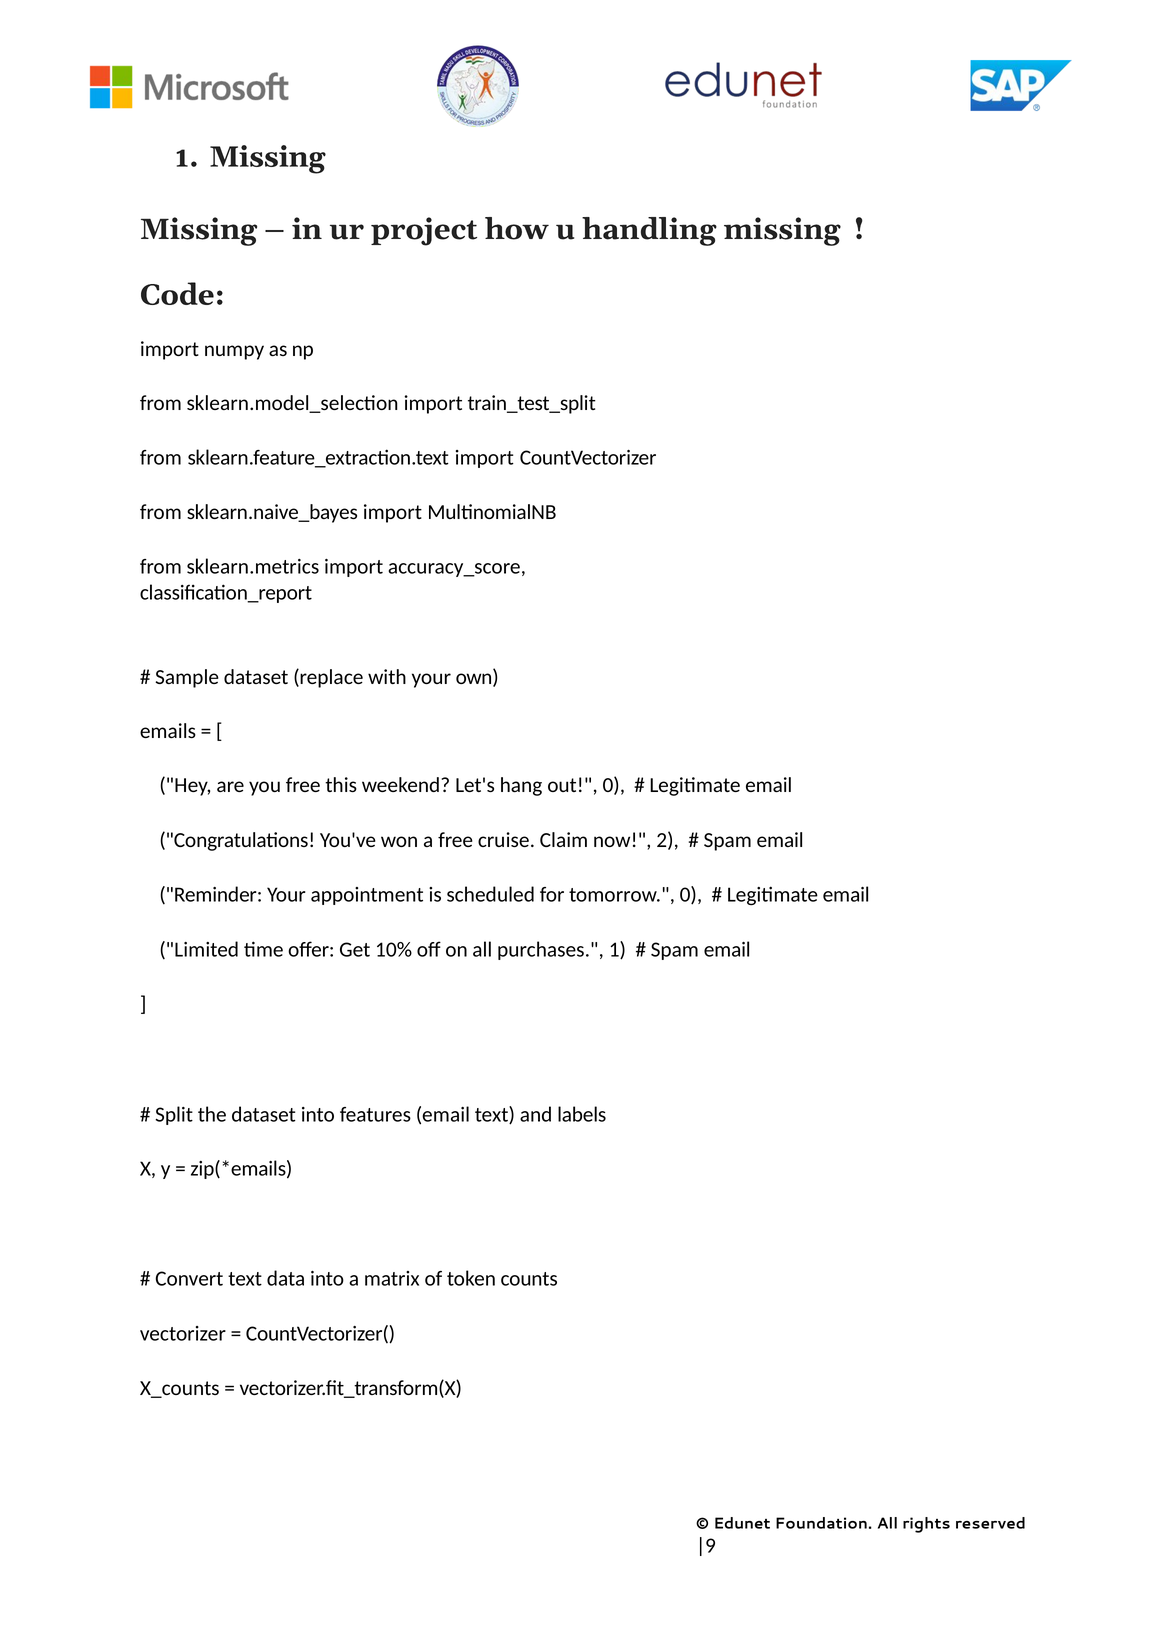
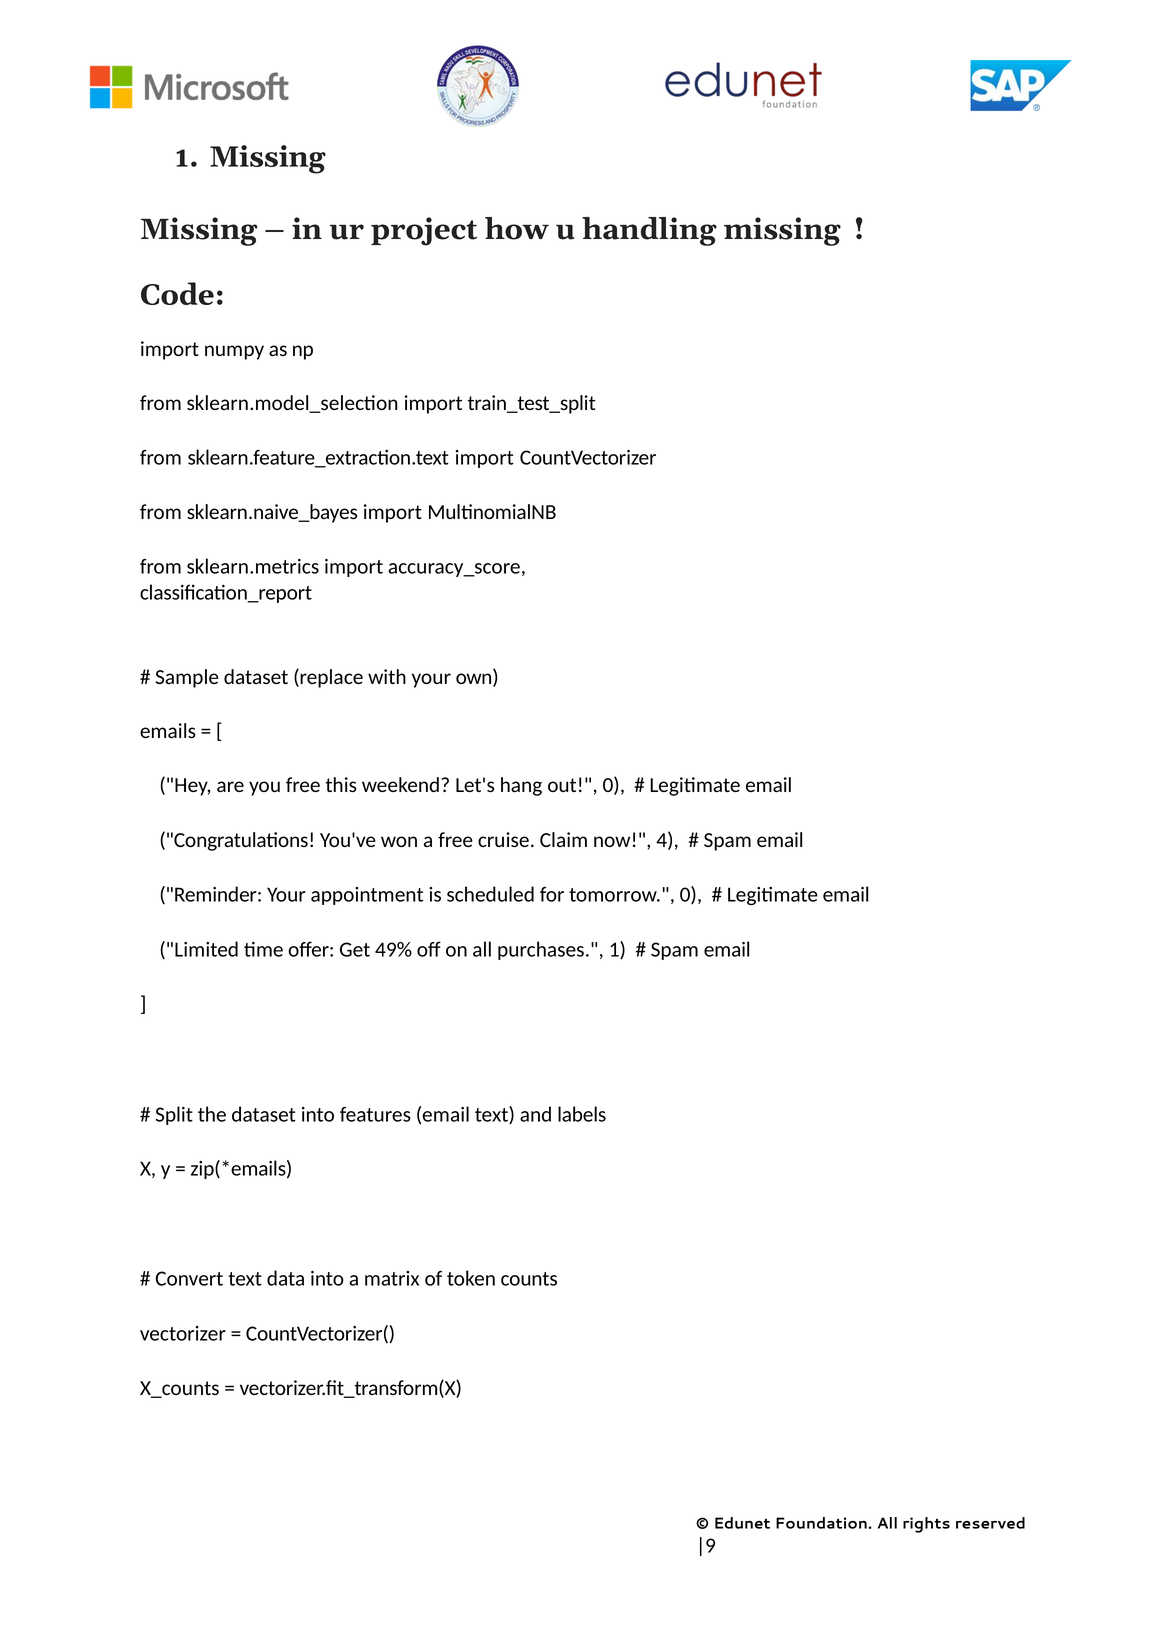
2: 2 -> 4
10%: 10% -> 49%
